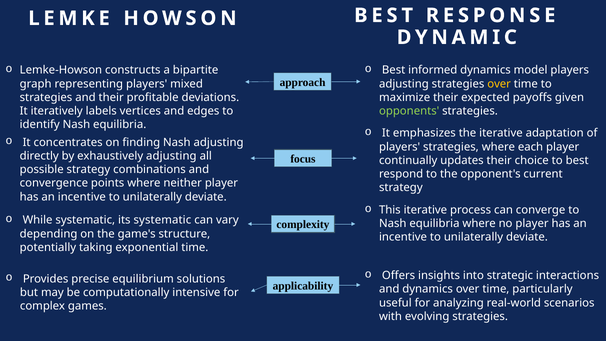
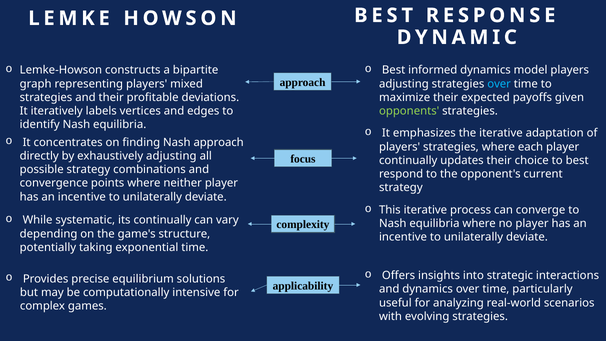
over at (499, 84) colour: yellow -> light blue
Nash adjusting: adjusting -> approach
its systematic: systematic -> continually
